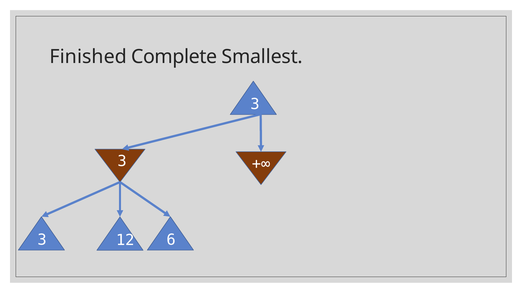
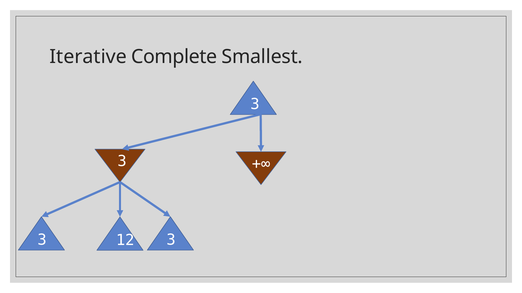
Finished: Finished -> Iterative
12 6: 6 -> 3
